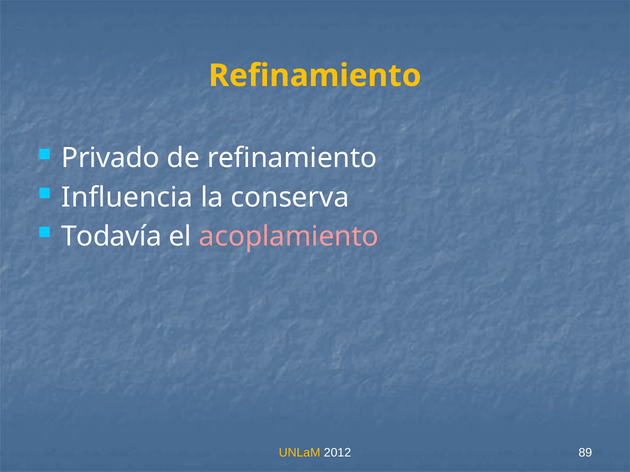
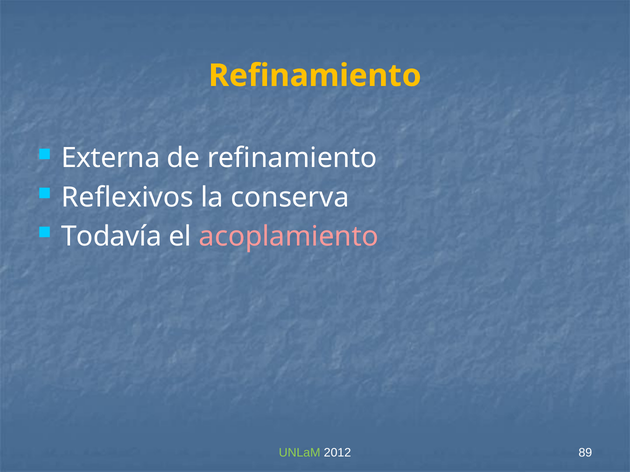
Privado: Privado -> Externa
Influencia: Influencia -> Reflexivos
UNLaM colour: yellow -> light green
